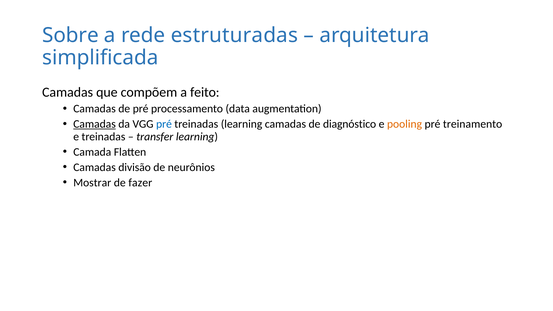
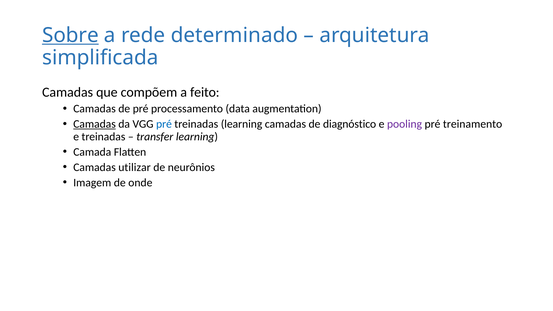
Sobre underline: none -> present
estruturadas: estruturadas -> determinado
pooling colour: orange -> purple
divisão: divisão -> utilizar
Mostrar: Mostrar -> Imagem
fazer: fazer -> onde
